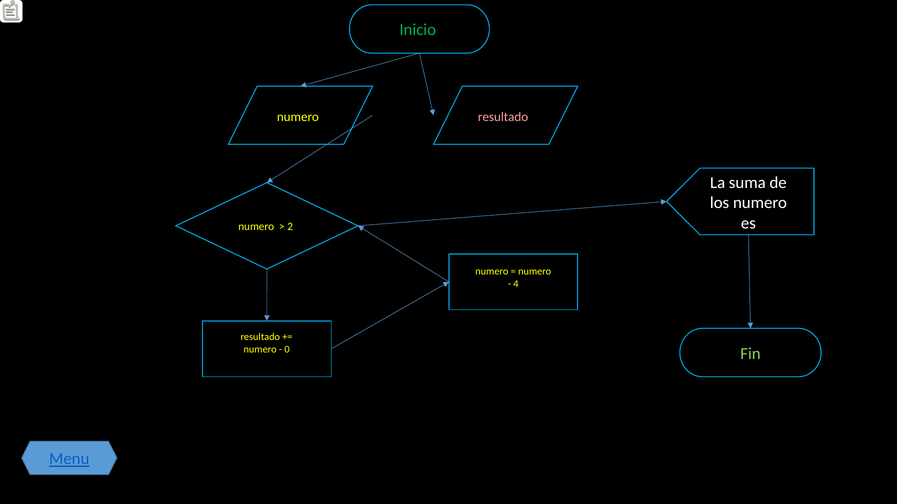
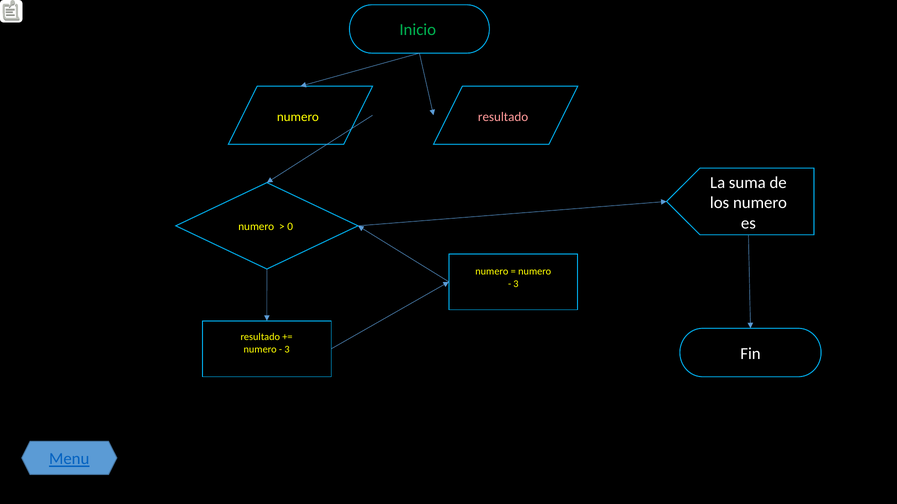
2: 2 -> 0
4 at (516, 284): 4 -> 3
0 at (287, 350): 0 -> 3
Fin colour: light green -> white
